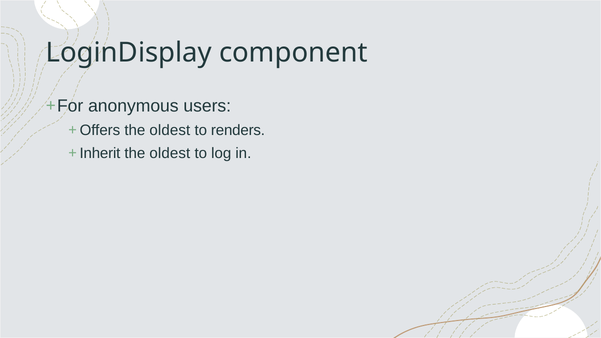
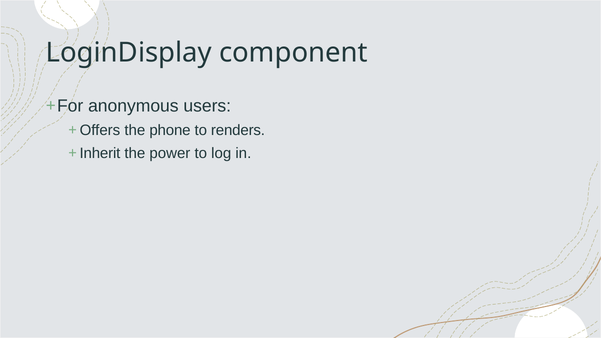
Offers the oldest: oldest -> phone
oldest at (170, 153): oldest -> power
